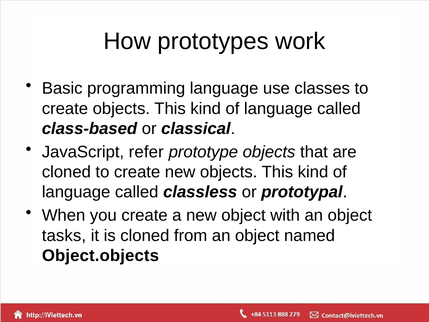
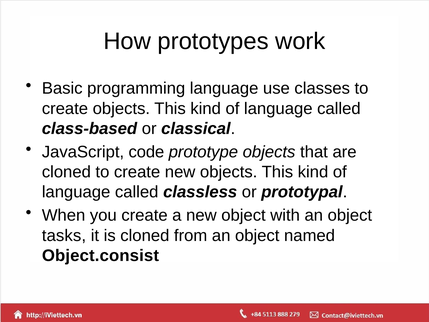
refer: refer -> code
Object.objects: Object.objects -> Object.consist
